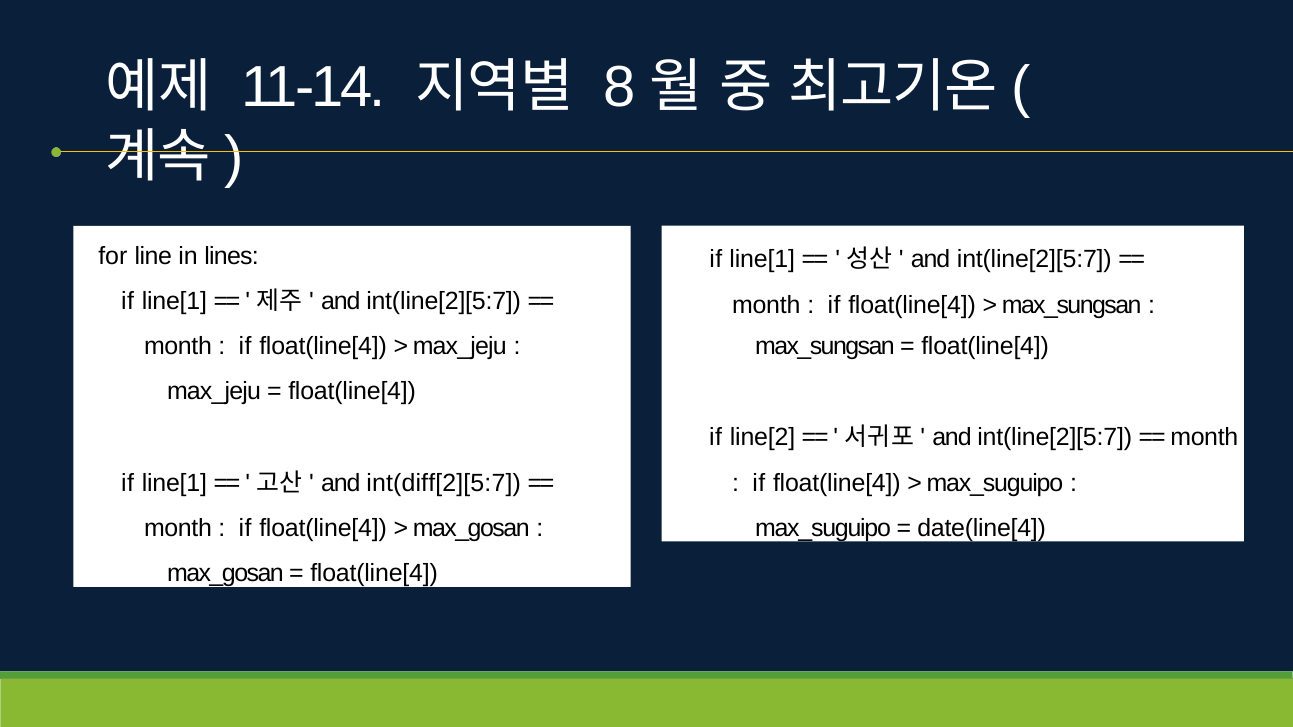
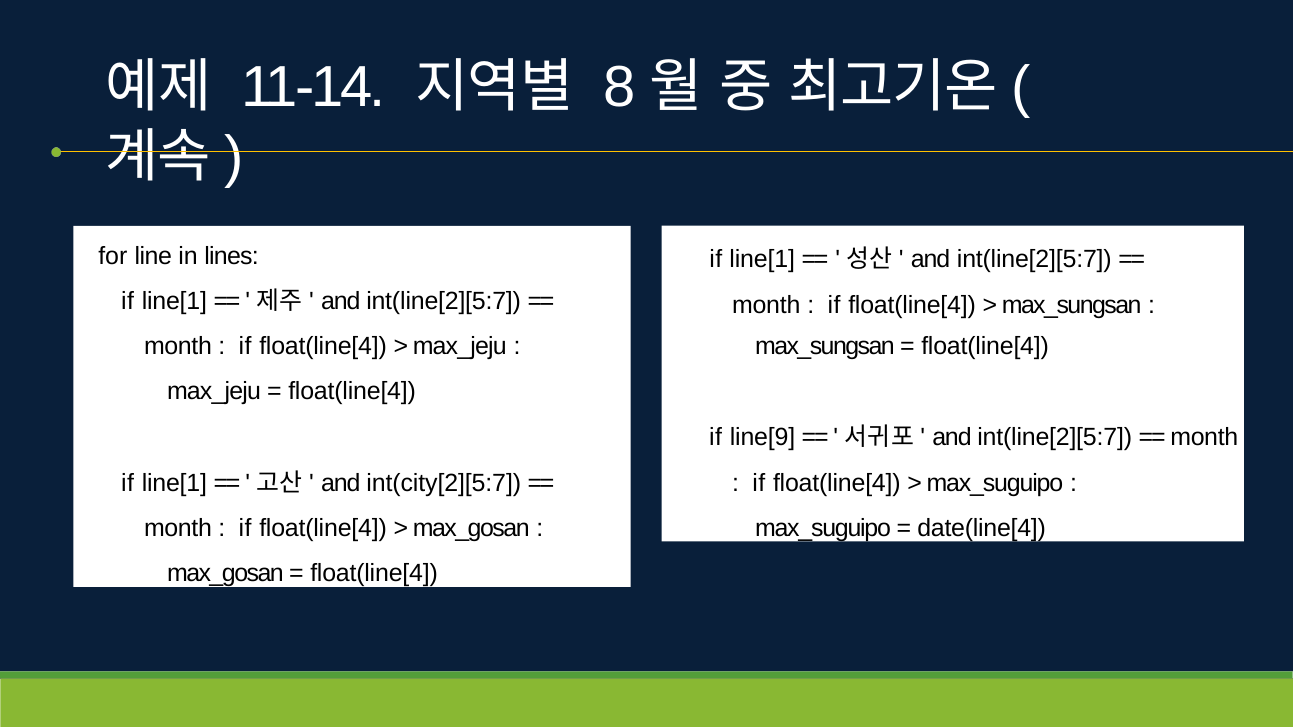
line[2: line[2 -> line[9
int(diff[2][5:7: int(diff[2][5:7 -> int(city[2][5:7
